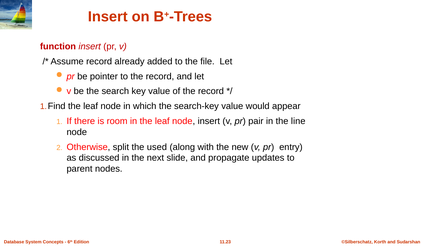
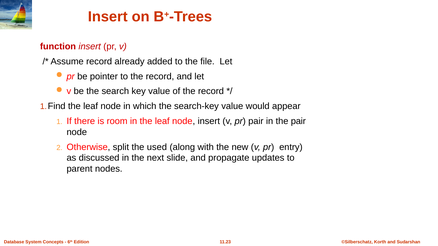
the line: line -> pair
